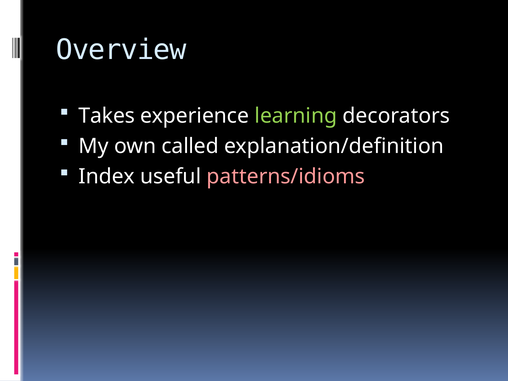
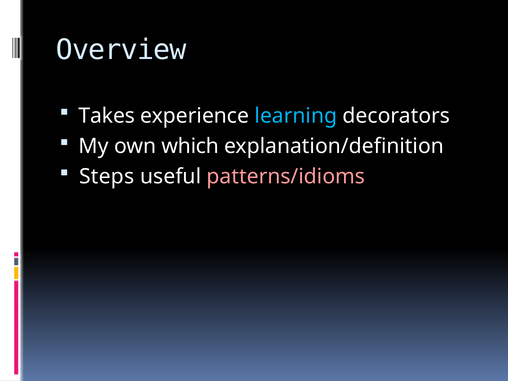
learning colour: light green -> light blue
called: called -> which
Index: Index -> Steps
